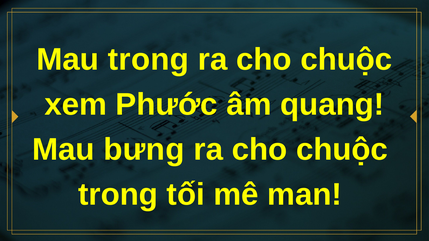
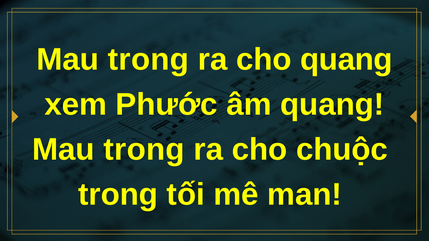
chuộc at (346, 60): chuộc -> quang
bưng at (144, 150): bưng -> trong
